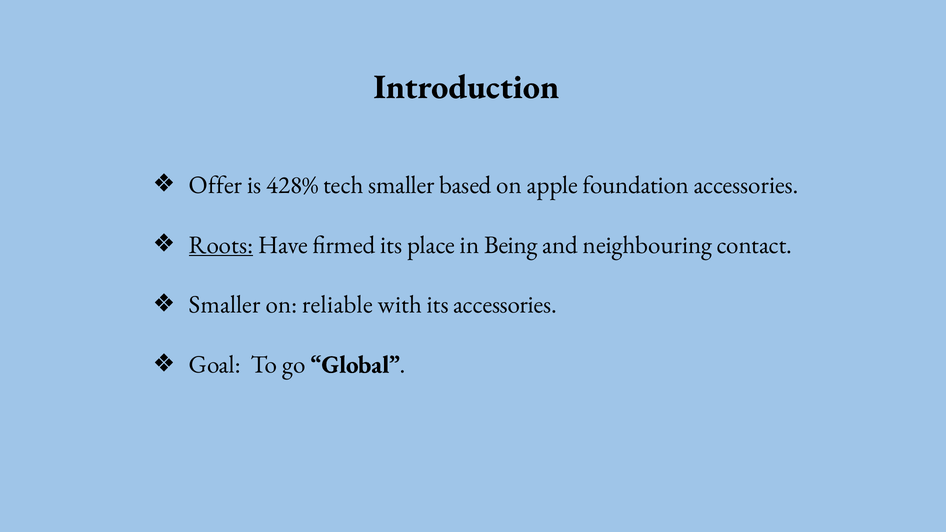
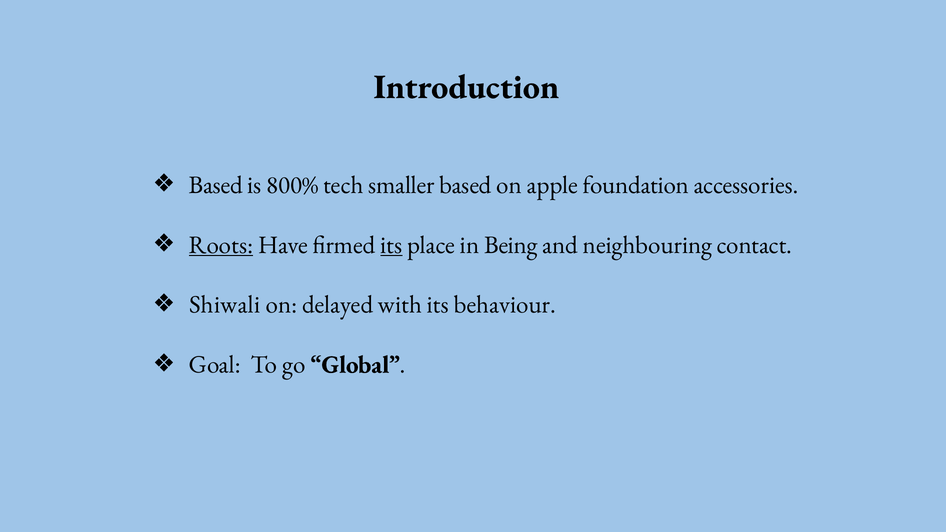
Offer at (216, 185): Offer -> Based
428%: 428% -> 800%
its at (391, 245) underline: none -> present
Smaller at (225, 305): Smaller -> Shiwali
reliable: reliable -> delayed
its accessories: accessories -> behaviour
